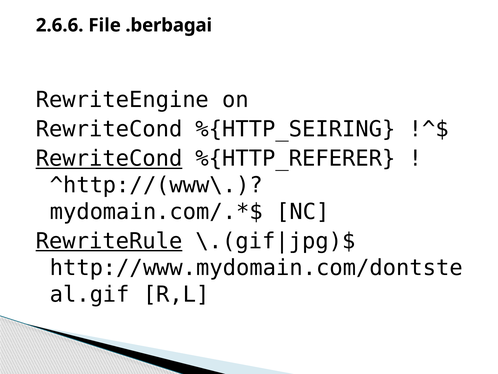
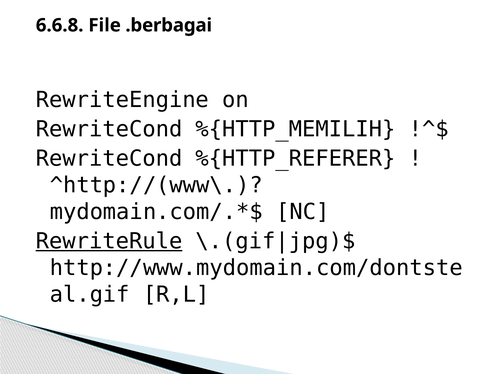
2.6.6: 2.6.6 -> 6.6.8
%{HTTP_SEIRING: %{HTTP_SEIRING -> %{HTTP_MEMILIH
RewriteCond at (109, 158) underline: present -> none
